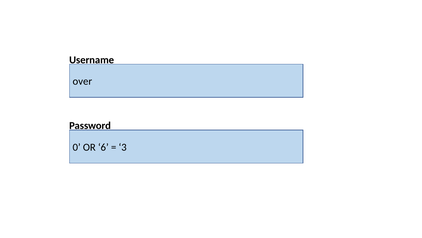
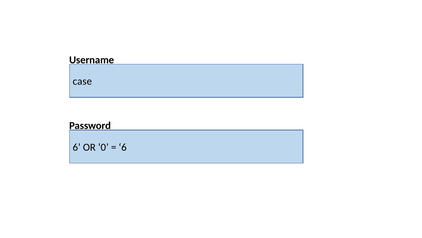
over: over -> case
0 at (77, 147): 0 -> 6
6: 6 -> 0
3 at (123, 147): 3 -> 6
